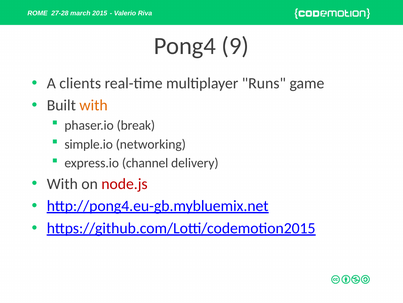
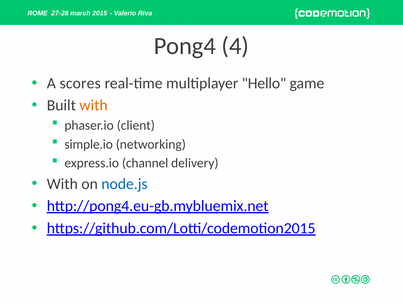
9: 9 -> 4
clients: clients -> scores
Runs: Runs -> Hello
break: break -> client
node.js colour: red -> blue
